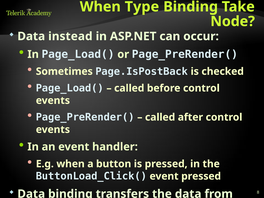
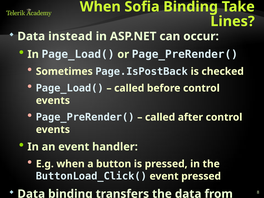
Type: Type -> Sofia
Node: Node -> Lines
